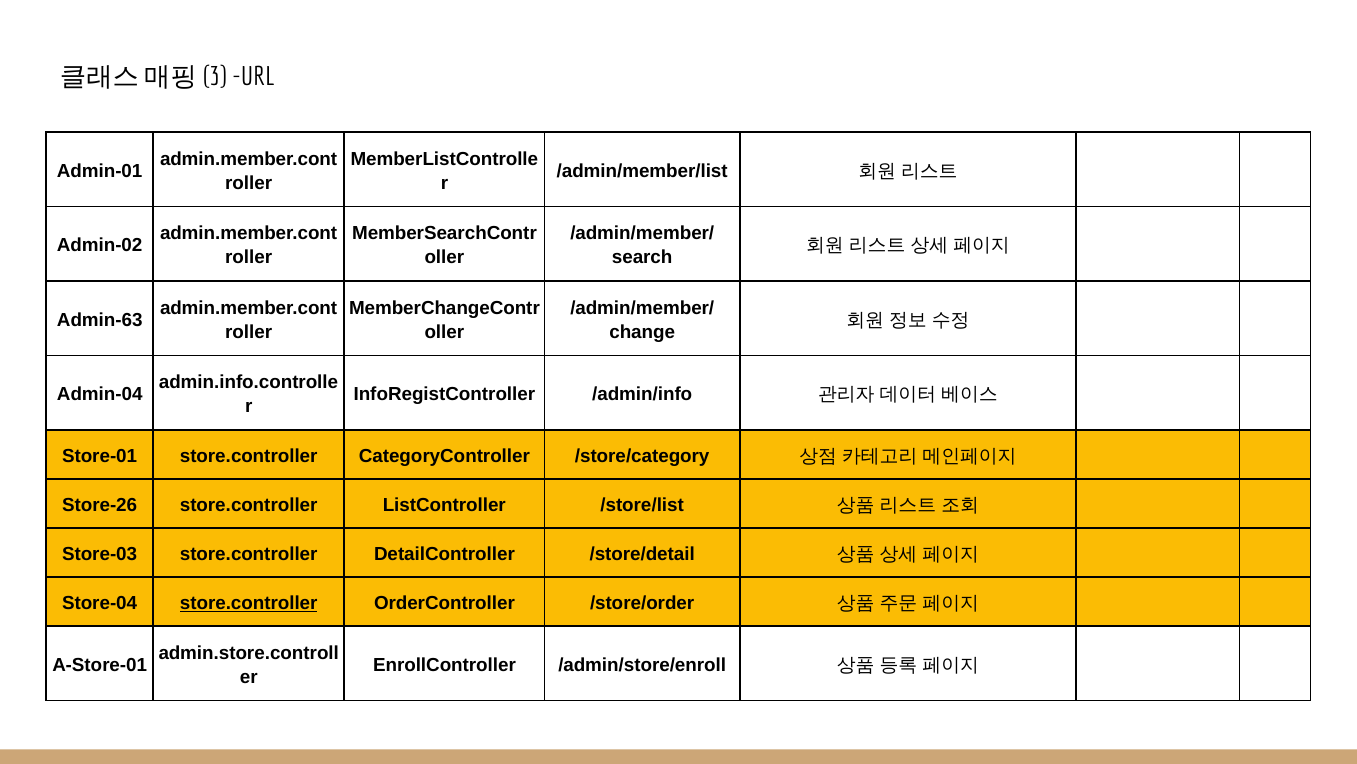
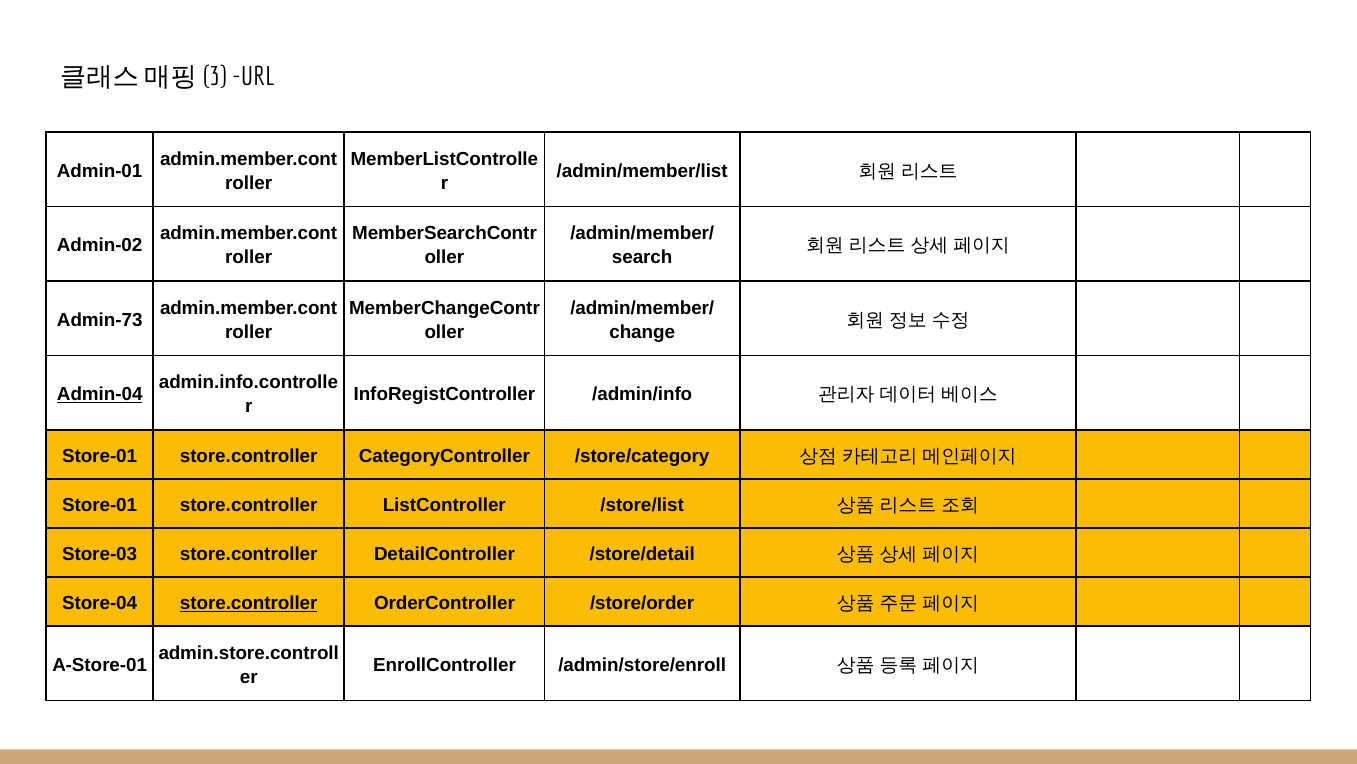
Admin-63: Admin-63 -> Admin-73
Admin-04 underline: none -> present
Store-26 at (100, 505): Store-26 -> Store-01
